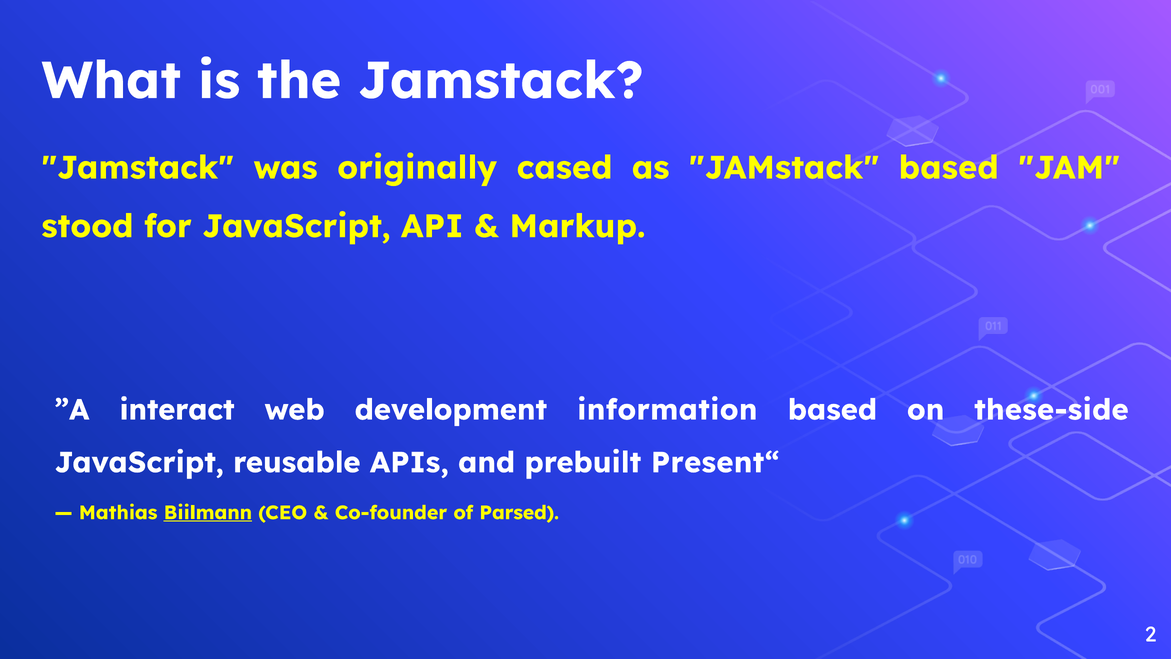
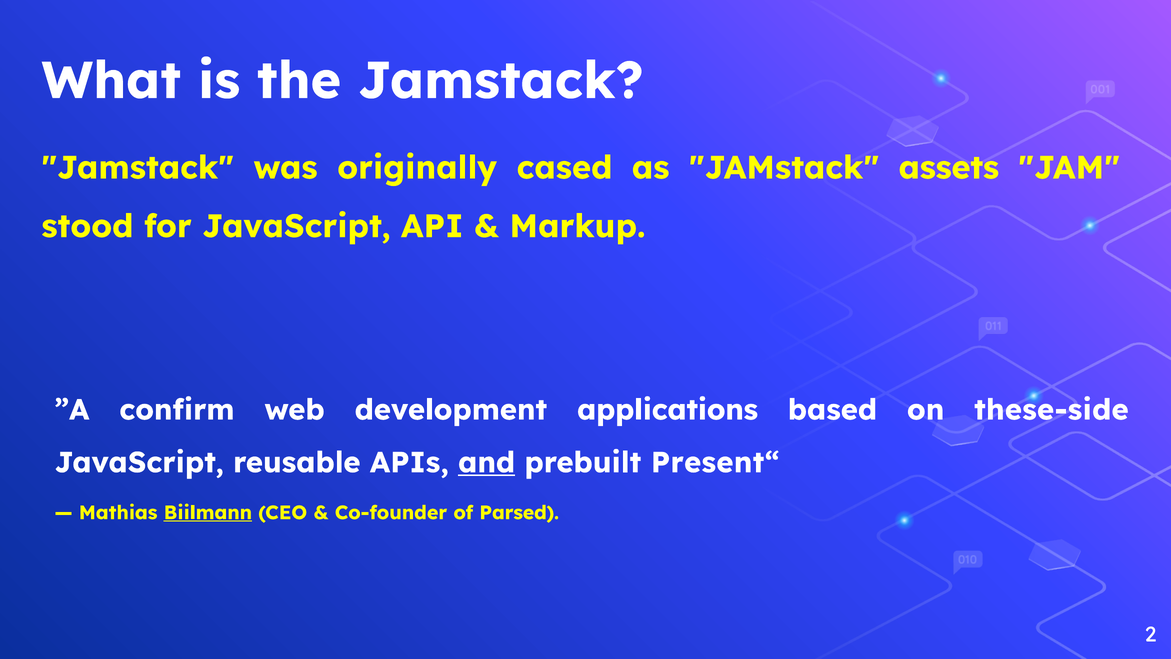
JAMstack based: based -> assets
interact: interact -> confirm
information: information -> applications
and underline: none -> present
